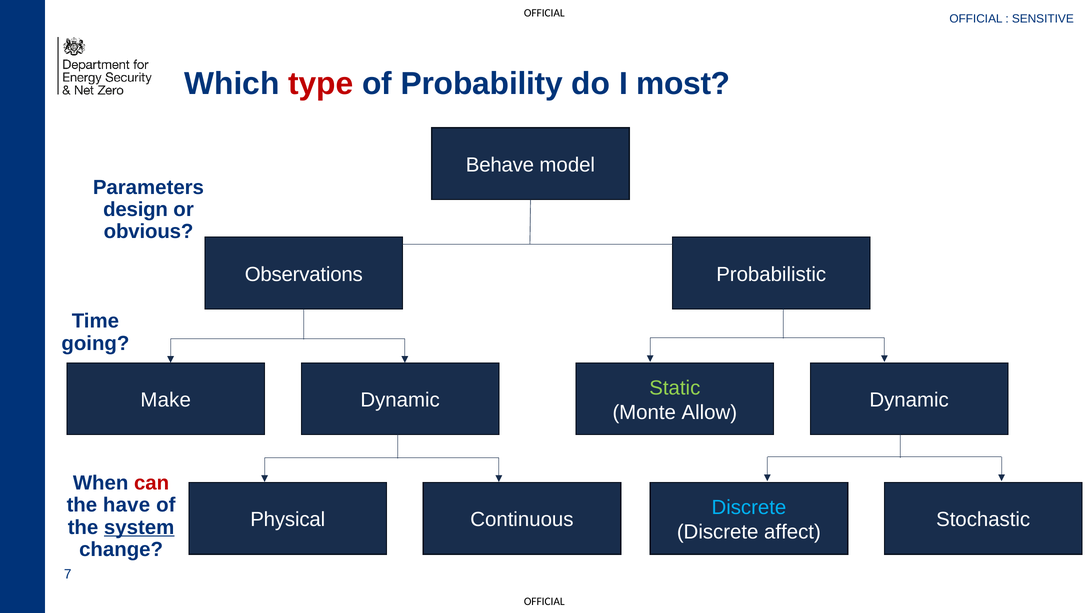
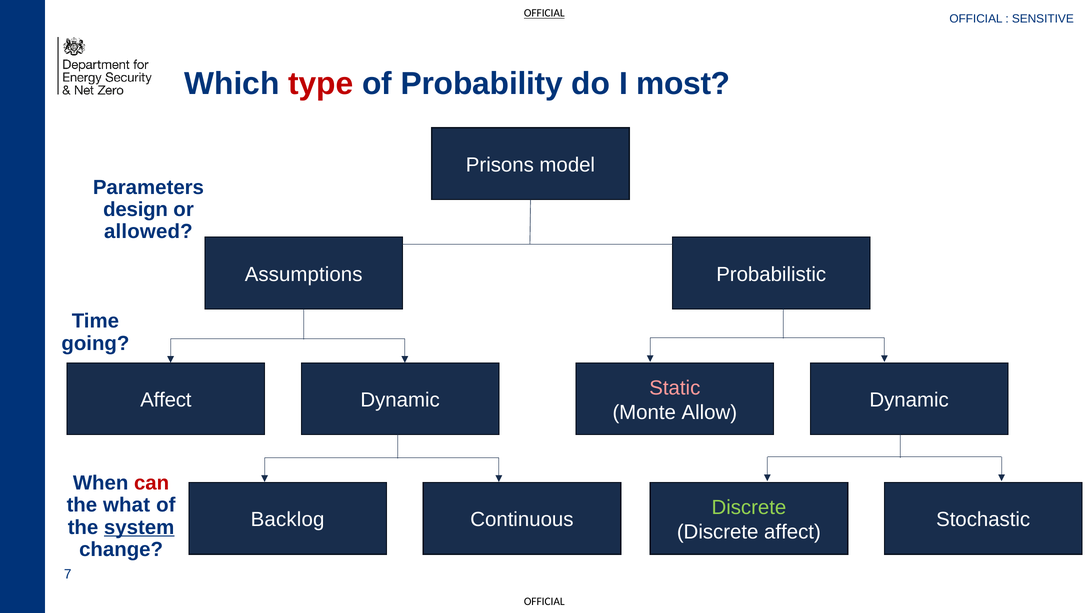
OFFICIAL at (544, 13) underline: none -> present
Behave: Behave -> Prisons
obvious: obvious -> allowed
Observations: Observations -> Assumptions
Static colour: light green -> pink
Make at (166, 400): Make -> Affect
have: have -> what
Discrete at (749, 507) colour: light blue -> light green
Physical: Physical -> Backlog
